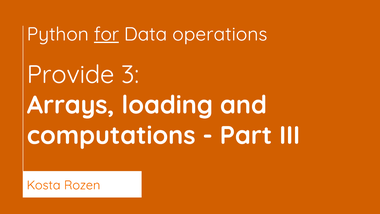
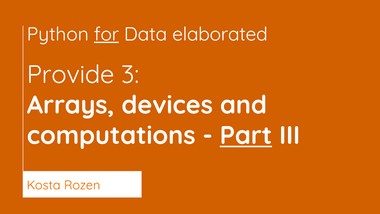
operations: operations -> elaborated
loading: loading -> devices
Part underline: none -> present
